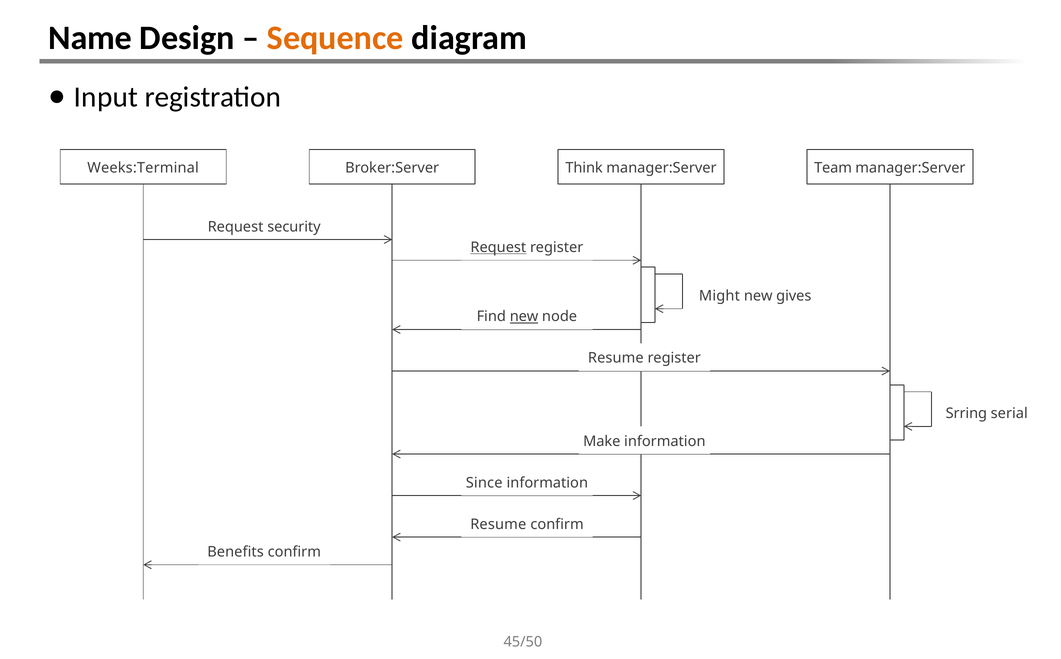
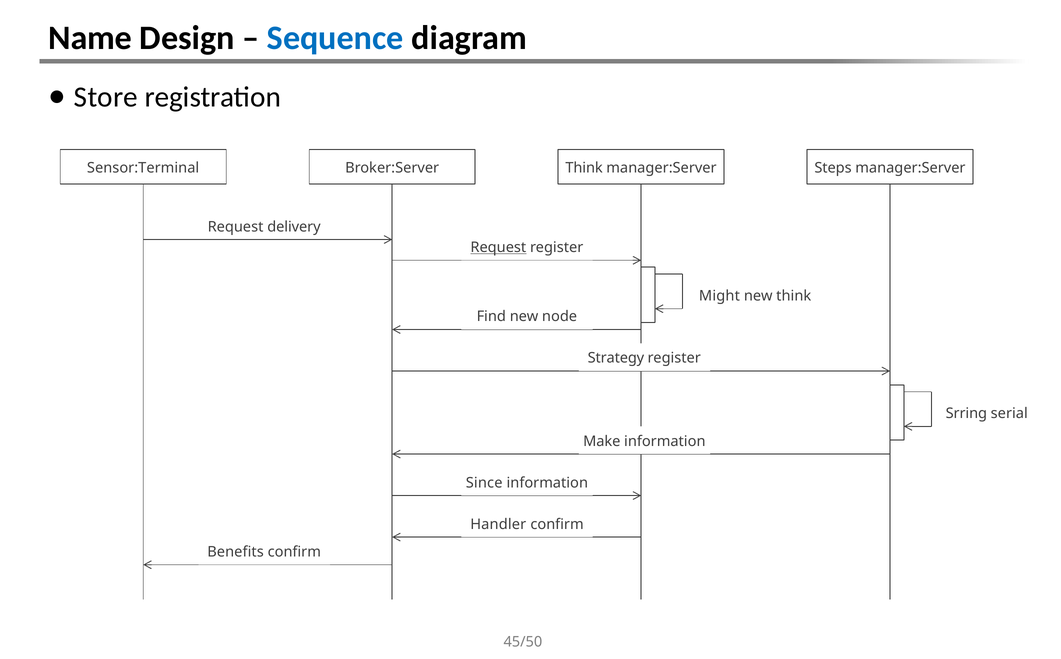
Sequence colour: orange -> blue
Input: Input -> Store
Weeks:Terminal: Weeks:Terminal -> Sensor:Terminal
Team: Team -> Steps
security: security -> delivery
new gives: gives -> think
new at (524, 316) underline: present -> none
Resume at (616, 358): Resume -> Strategy
Resume at (498, 524): Resume -> Handler
